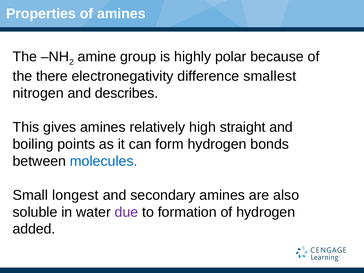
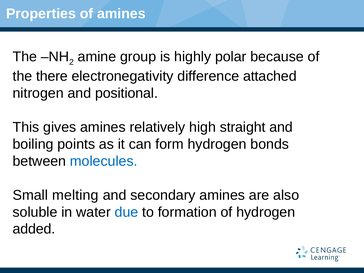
smallest: smallest -> attached
describes: describes -> positional
longest: longest -> melting
due colour: purple -> blue
